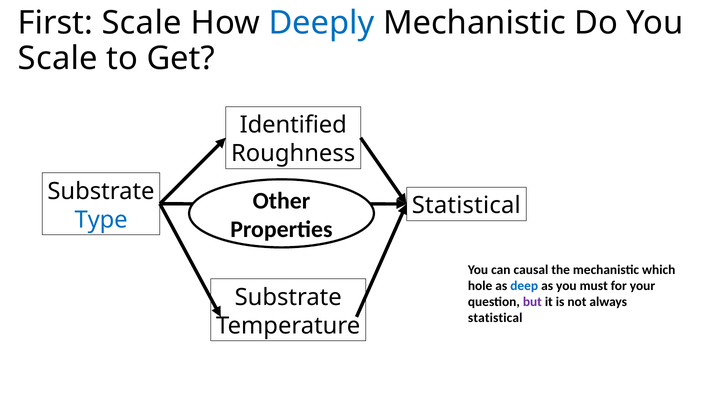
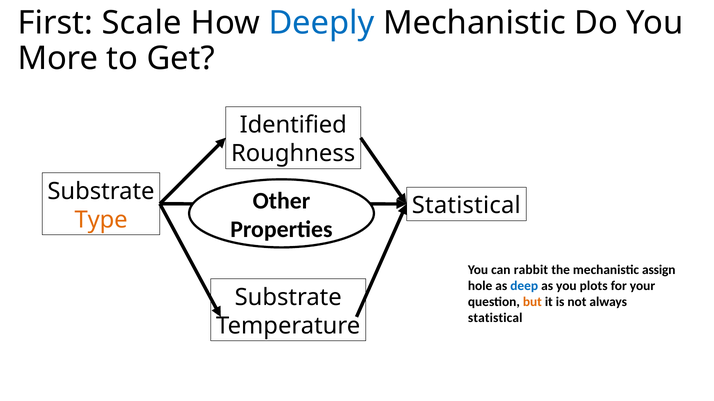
Scale at (58, 59): Scale -> More
Type colour: blue -> orange
causal: causal -> rabbit
which: which -> assign
must: must -> plots
but colour: purple -> orange
